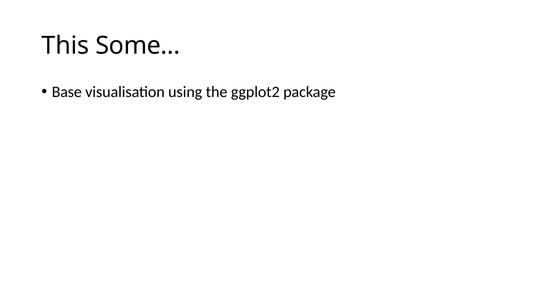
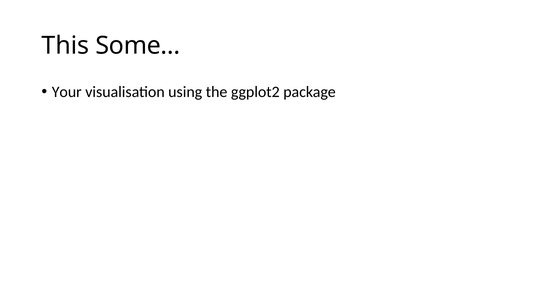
Base: Base -> Your
